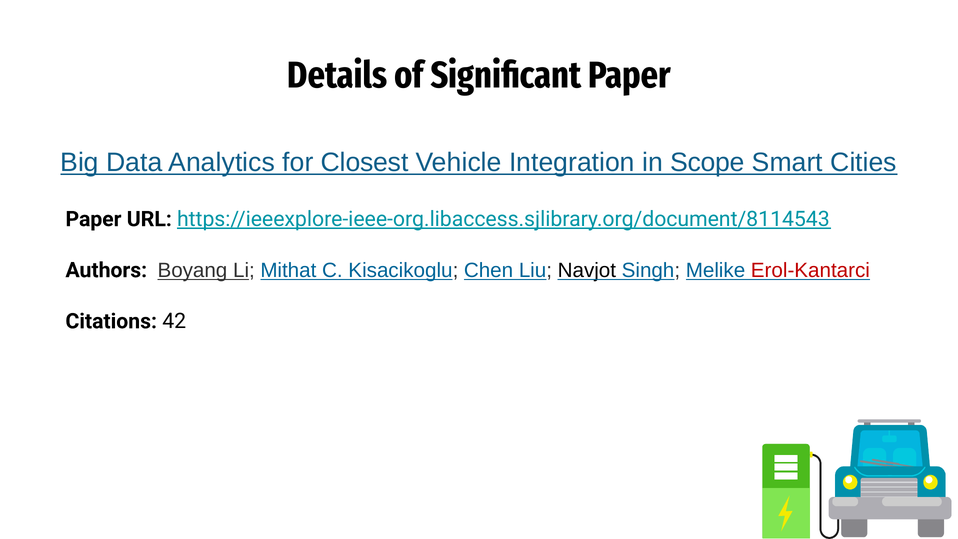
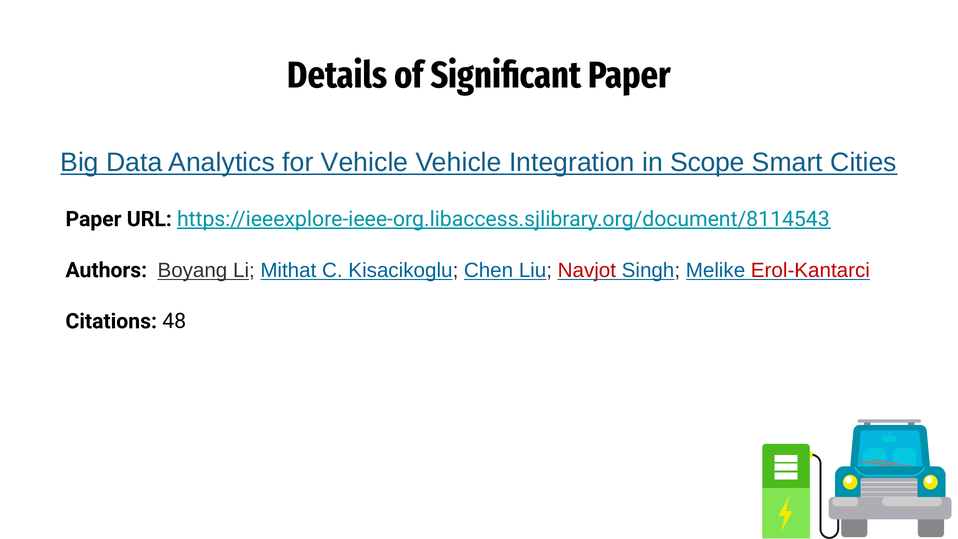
for Closest: Closest -> Vehicle
Navjot colour: black -> red
42: 42 -> 48
